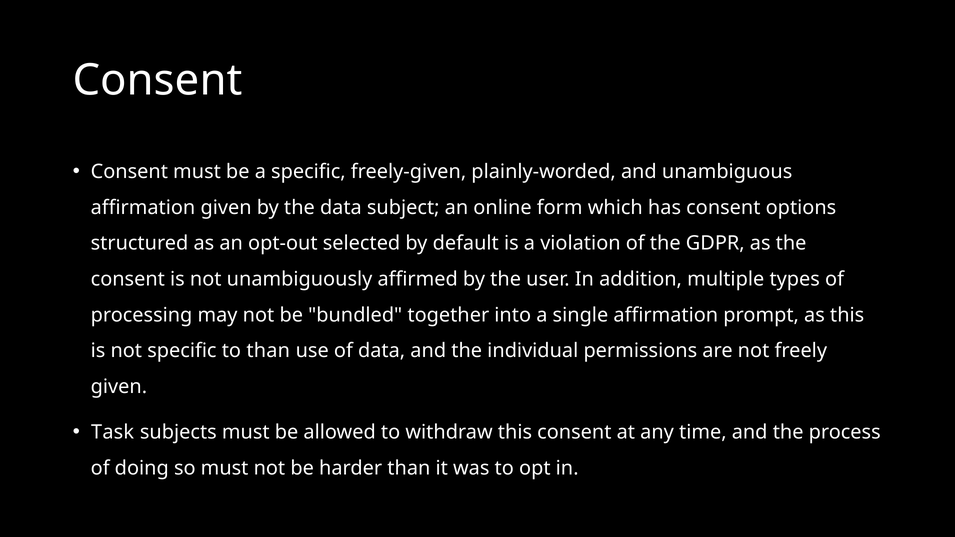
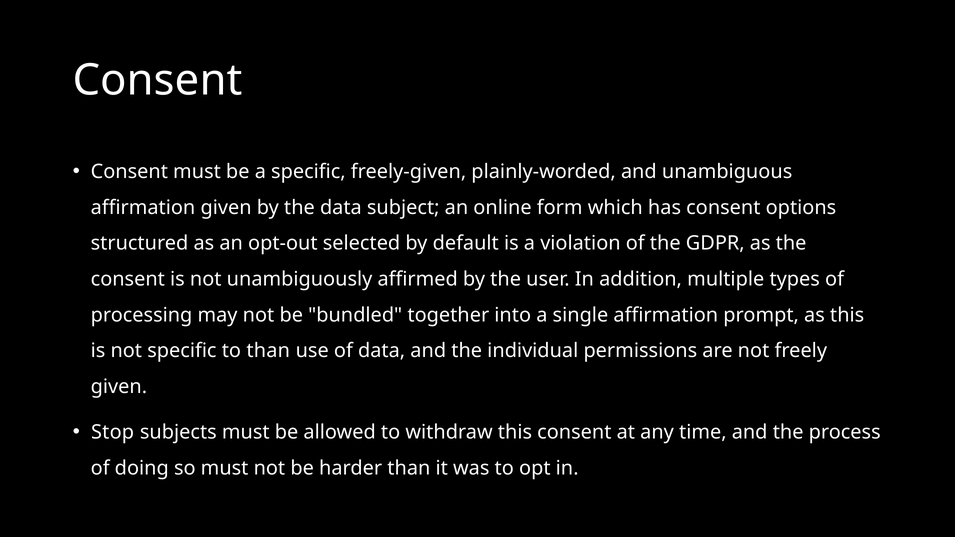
Task: Task -> Stop
